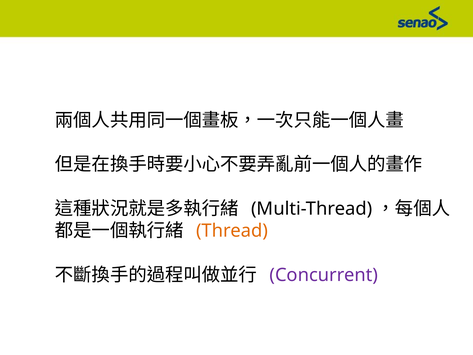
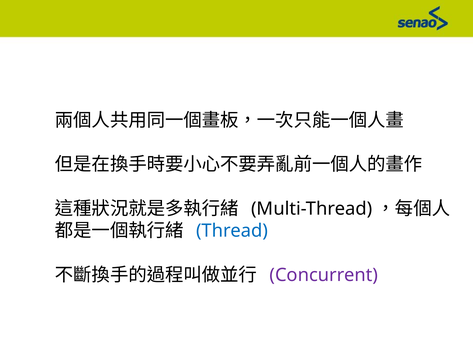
Thread colour: orange -> blue
